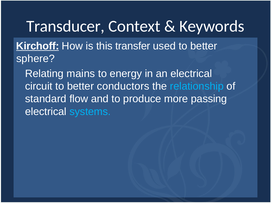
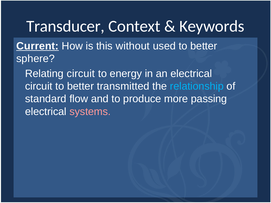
Kirchoff: Kirchoff -> Current
transfer: transfer -> without
Relating mains: mains -> circuit
conductors: conductors -> transmitted
systems colour: light blue -> pink
